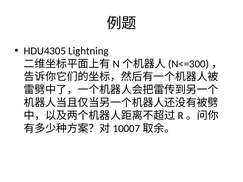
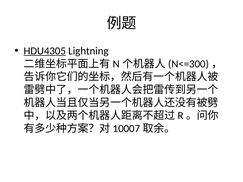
HDU4305 underline: none -> present
